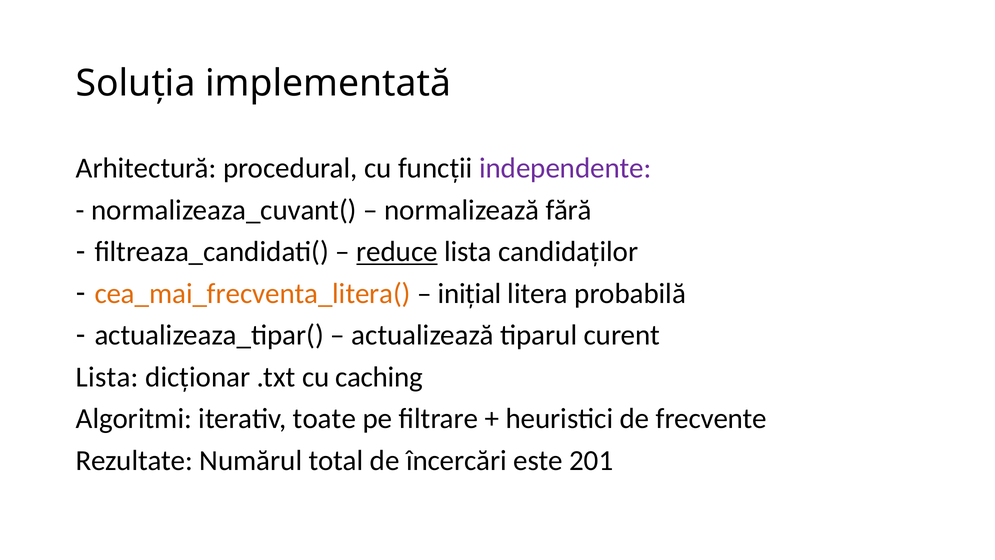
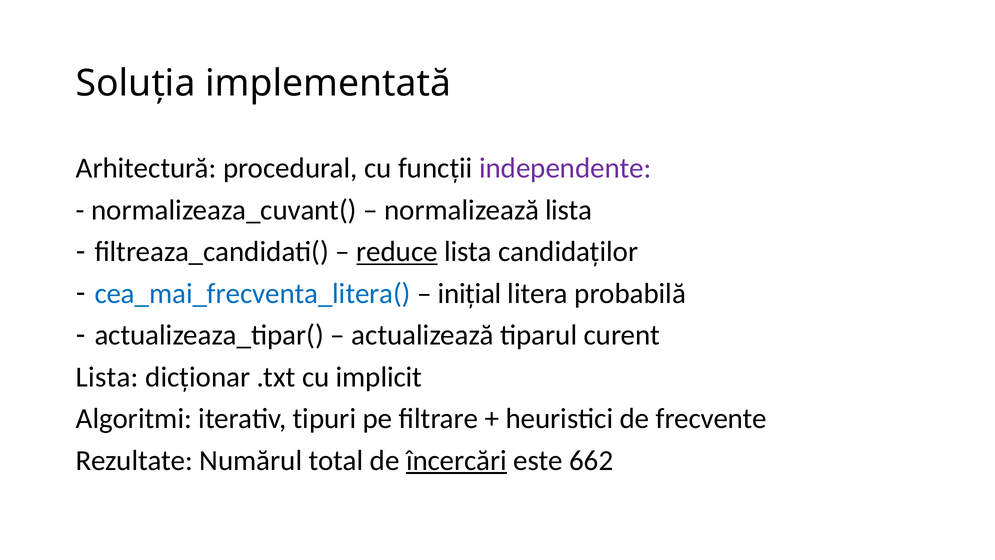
normalizează fără: fără -> lista
cea_mai_frecventa_litera( colour: orange -> blue
caching: caching -> implicit
toate: toate -> tipuri
încercări underline: none -> present
201: 201 -> 662
